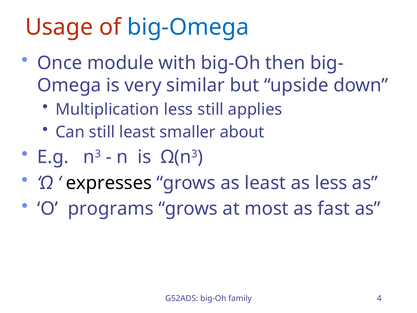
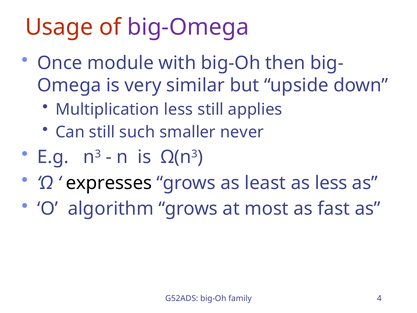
big-Omega colour: blue -> purple
still least: least -> such
about: about -> never
programs: programs -> algorithm
